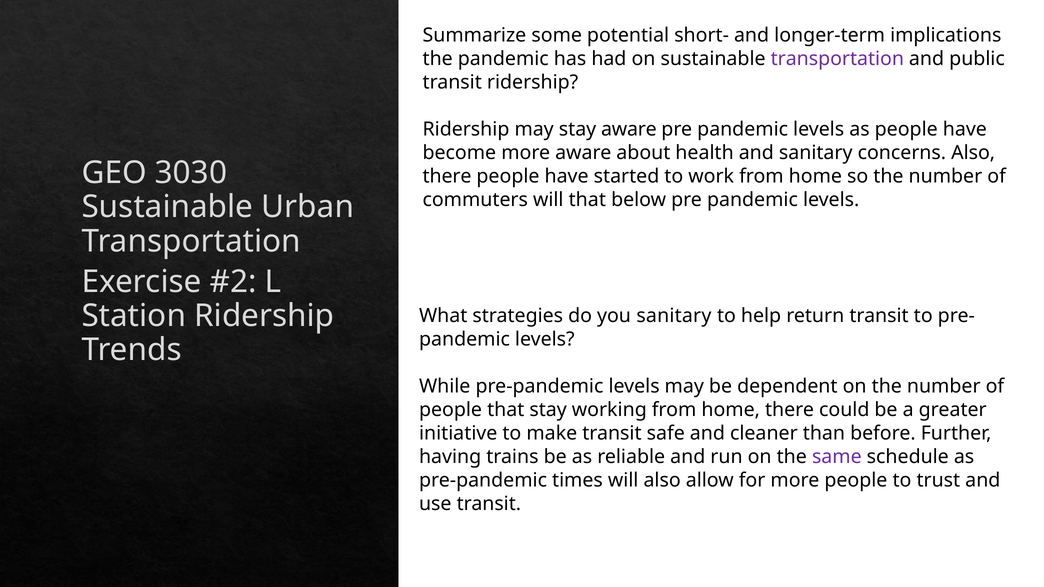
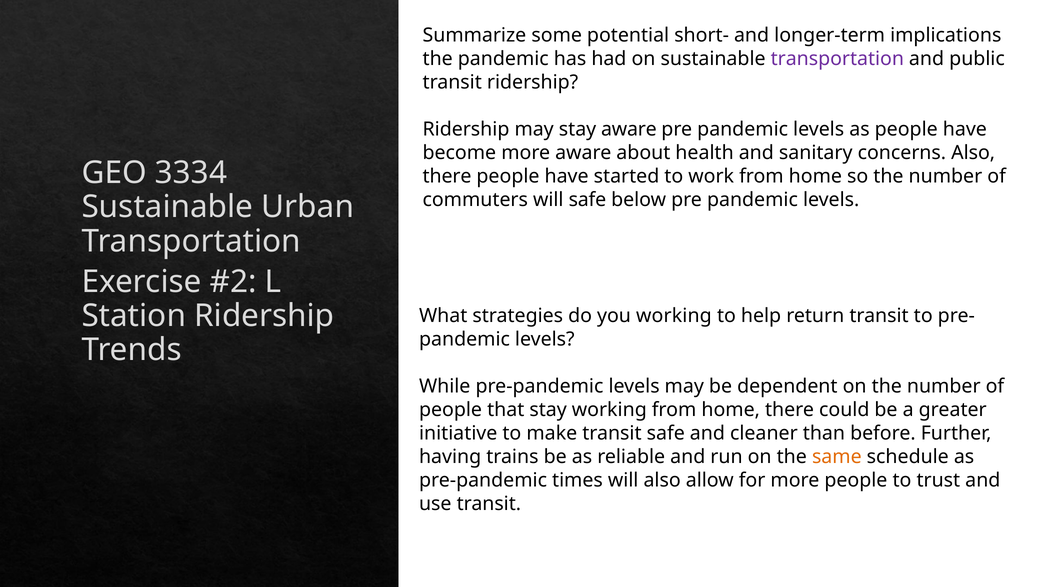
3030: 3030 -> 3334
will that: that -> safe
you sanitary: sanitary -> working
same colour: purple -> orange
